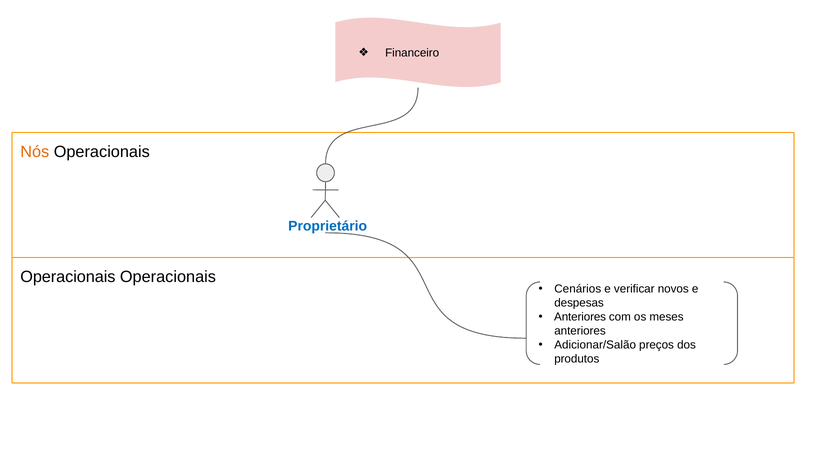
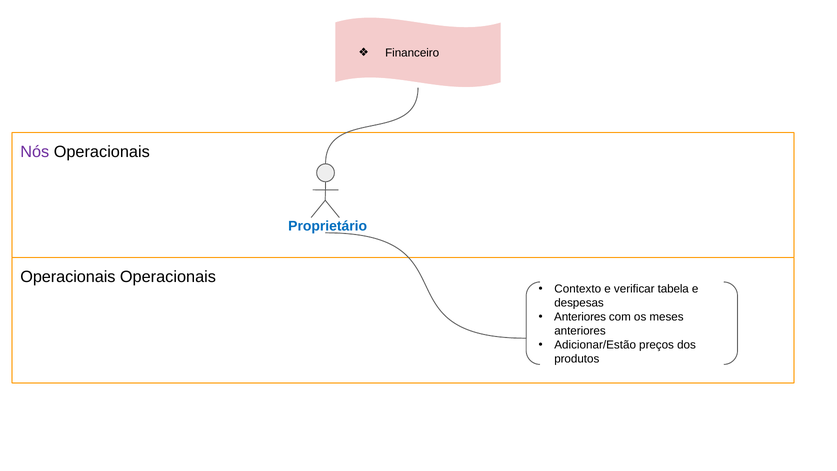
Nós colour: orange -> purple
Cenários: Cenários -> Contexto
novos: novos -> tabela
Adicionar/Salão: Adicionar/Salão -> Adicionar/Estão
